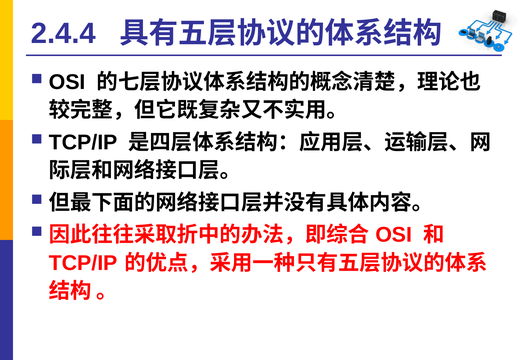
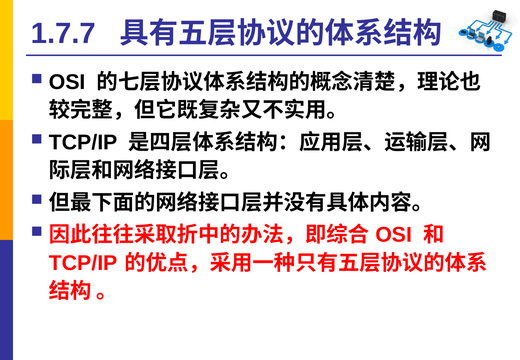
2.4.4: 2.4.4 -> 1.7.7
